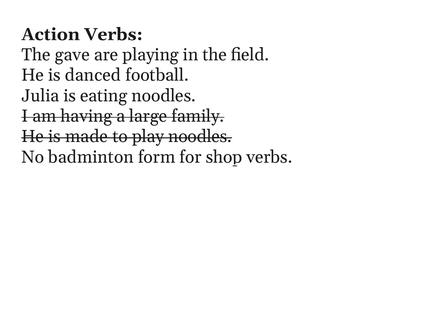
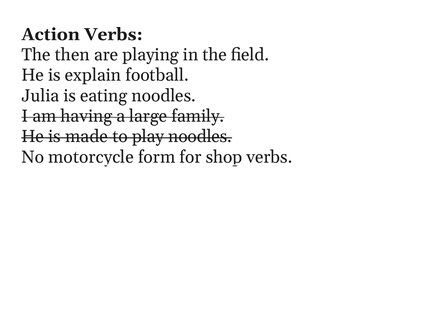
gave: gave -> then
danced: danced -> explain
badminton: badminton -> motorcycle
